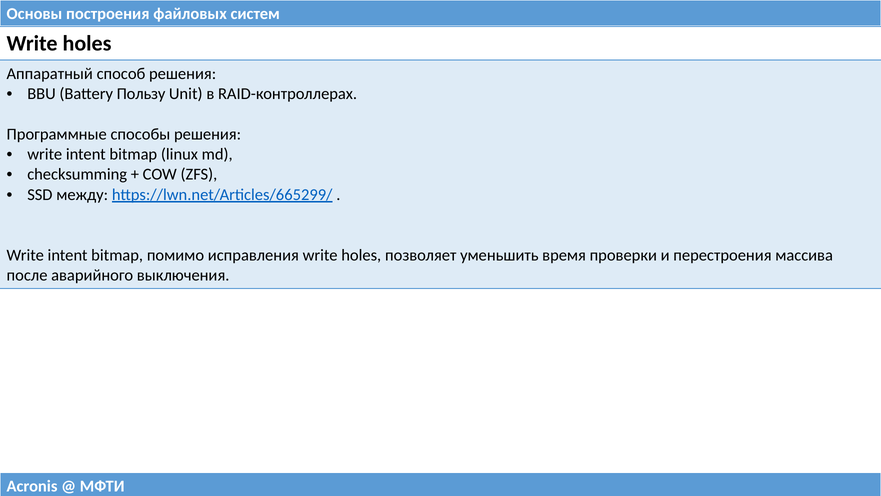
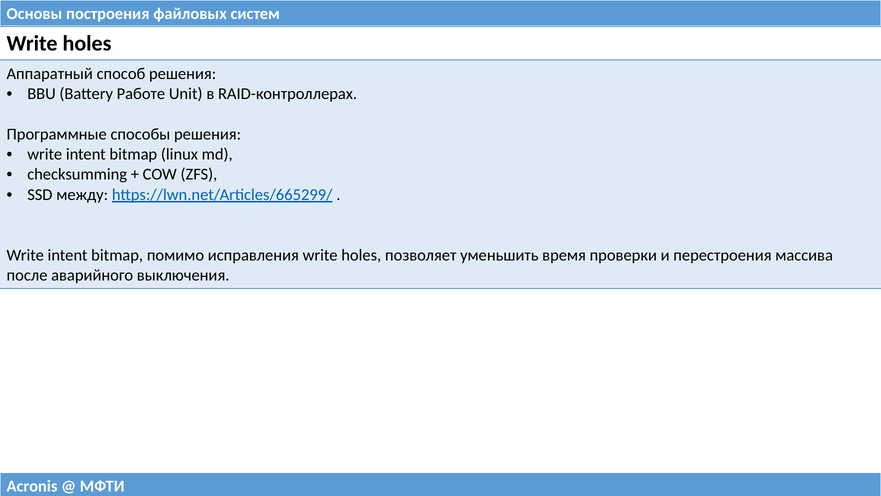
Пользу: Пользу -> Работе
